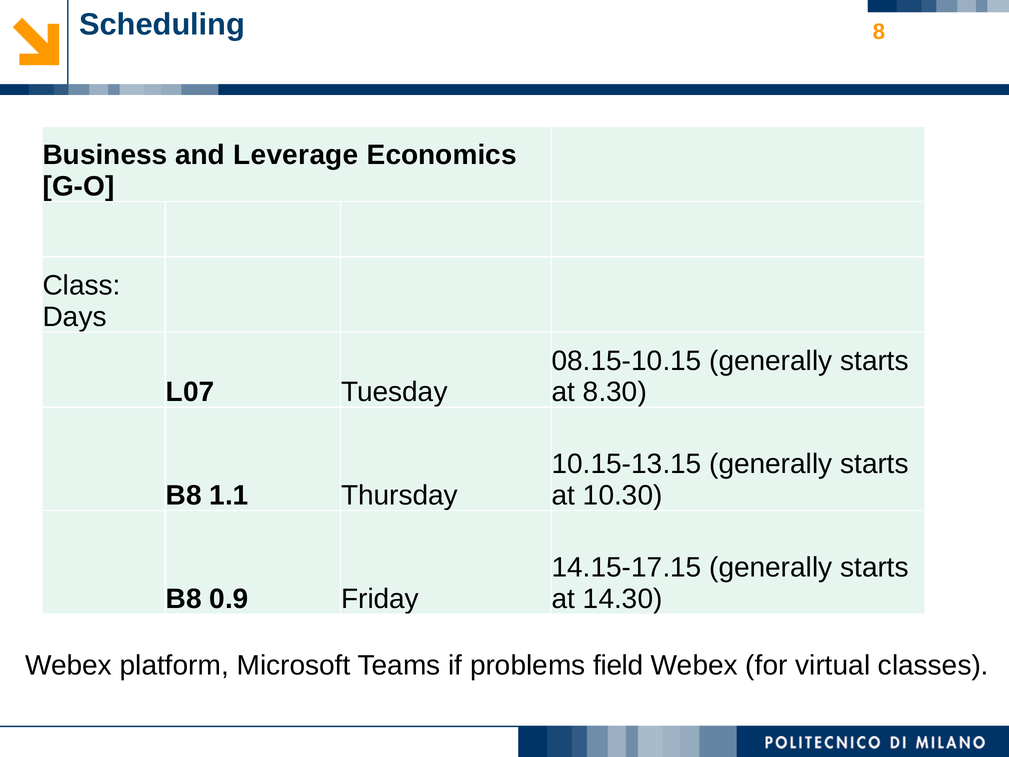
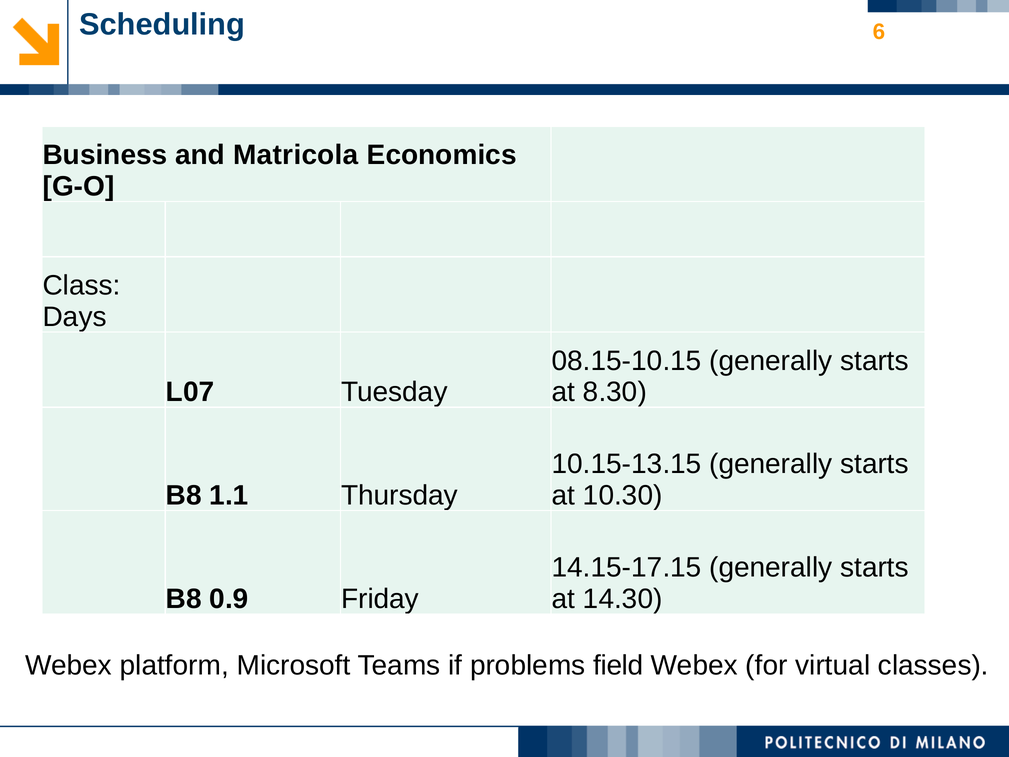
8: 8 -> 6
Leverage: Leverage -> Matricola
